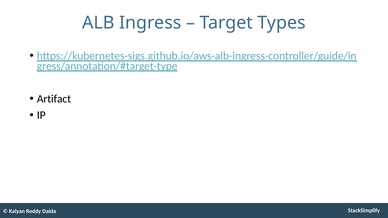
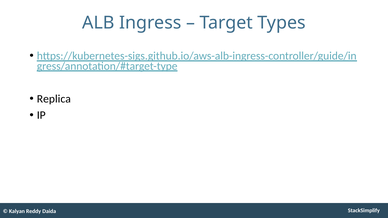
Artifact: Artifact -> Replica
